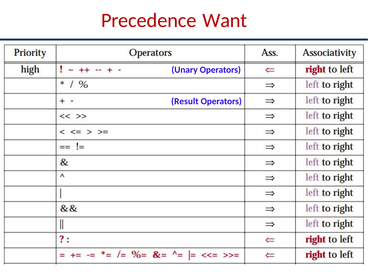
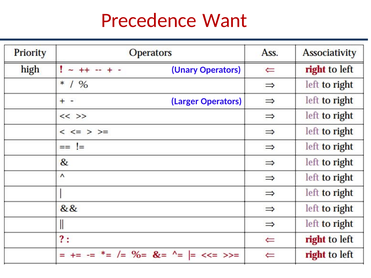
Result: Result -> Larger
